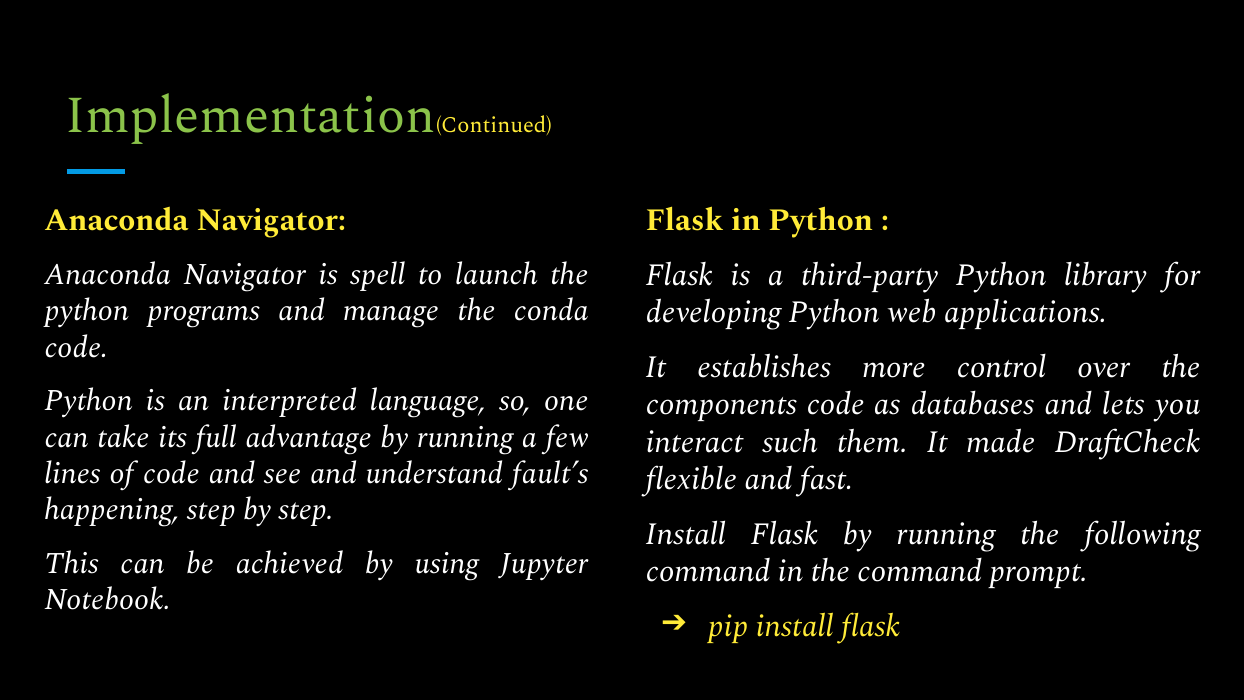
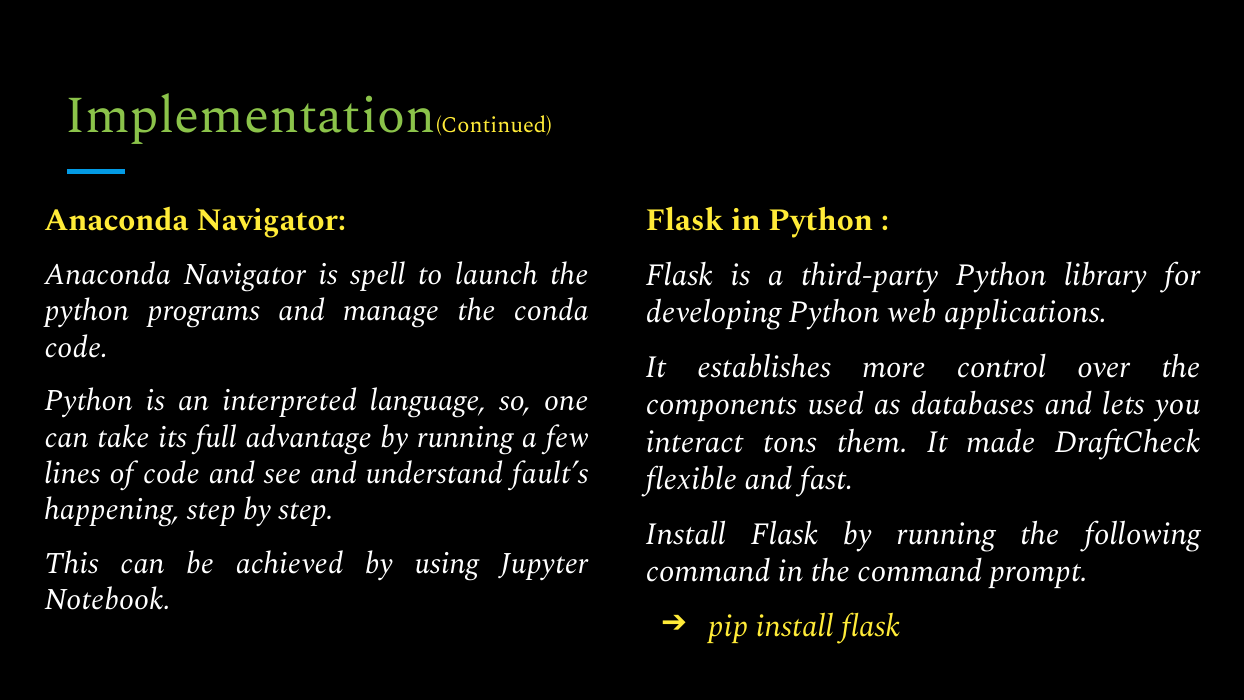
components code: code -> used
such: such -> tons
